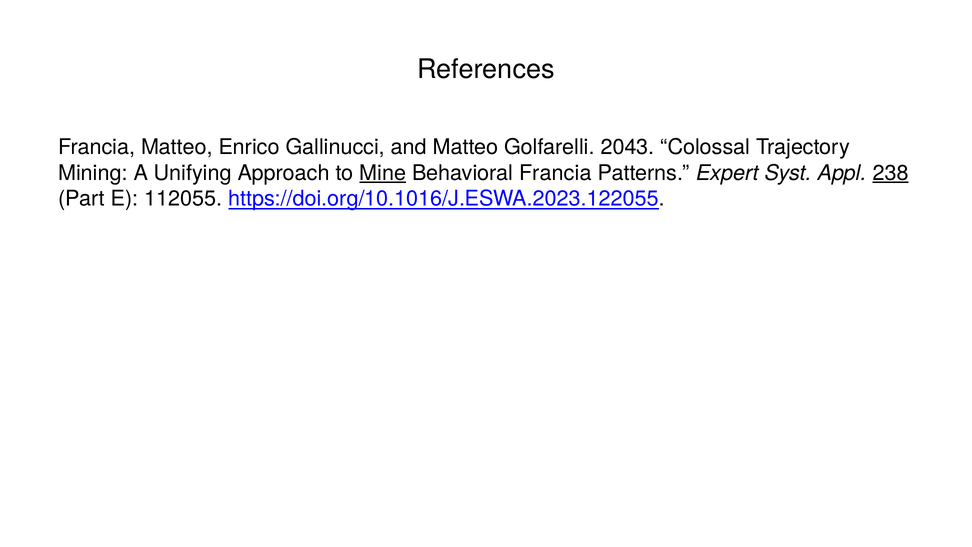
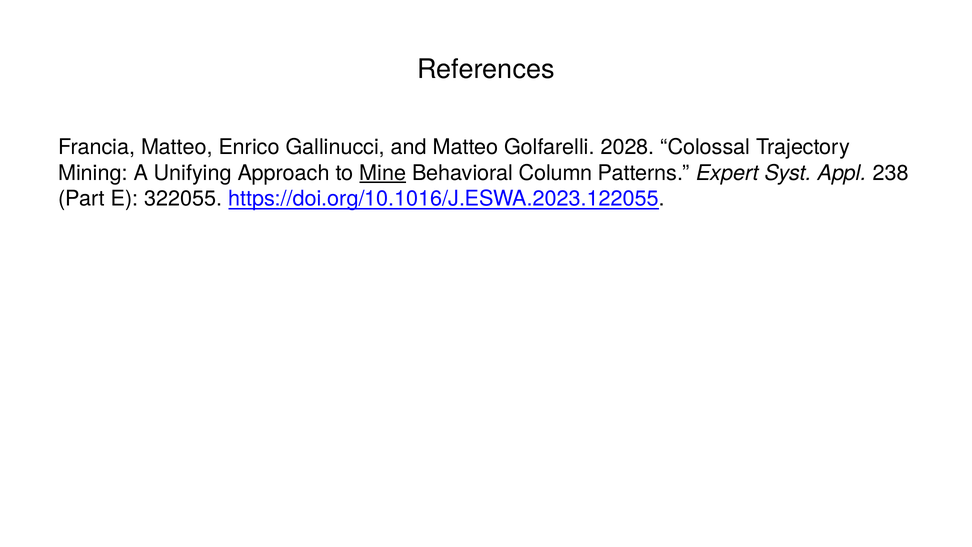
2043: 2043 -> 2028
Behavioral Francia: Francia -> Column
238 underline: present -> none
112055: 112055 -> 322055
